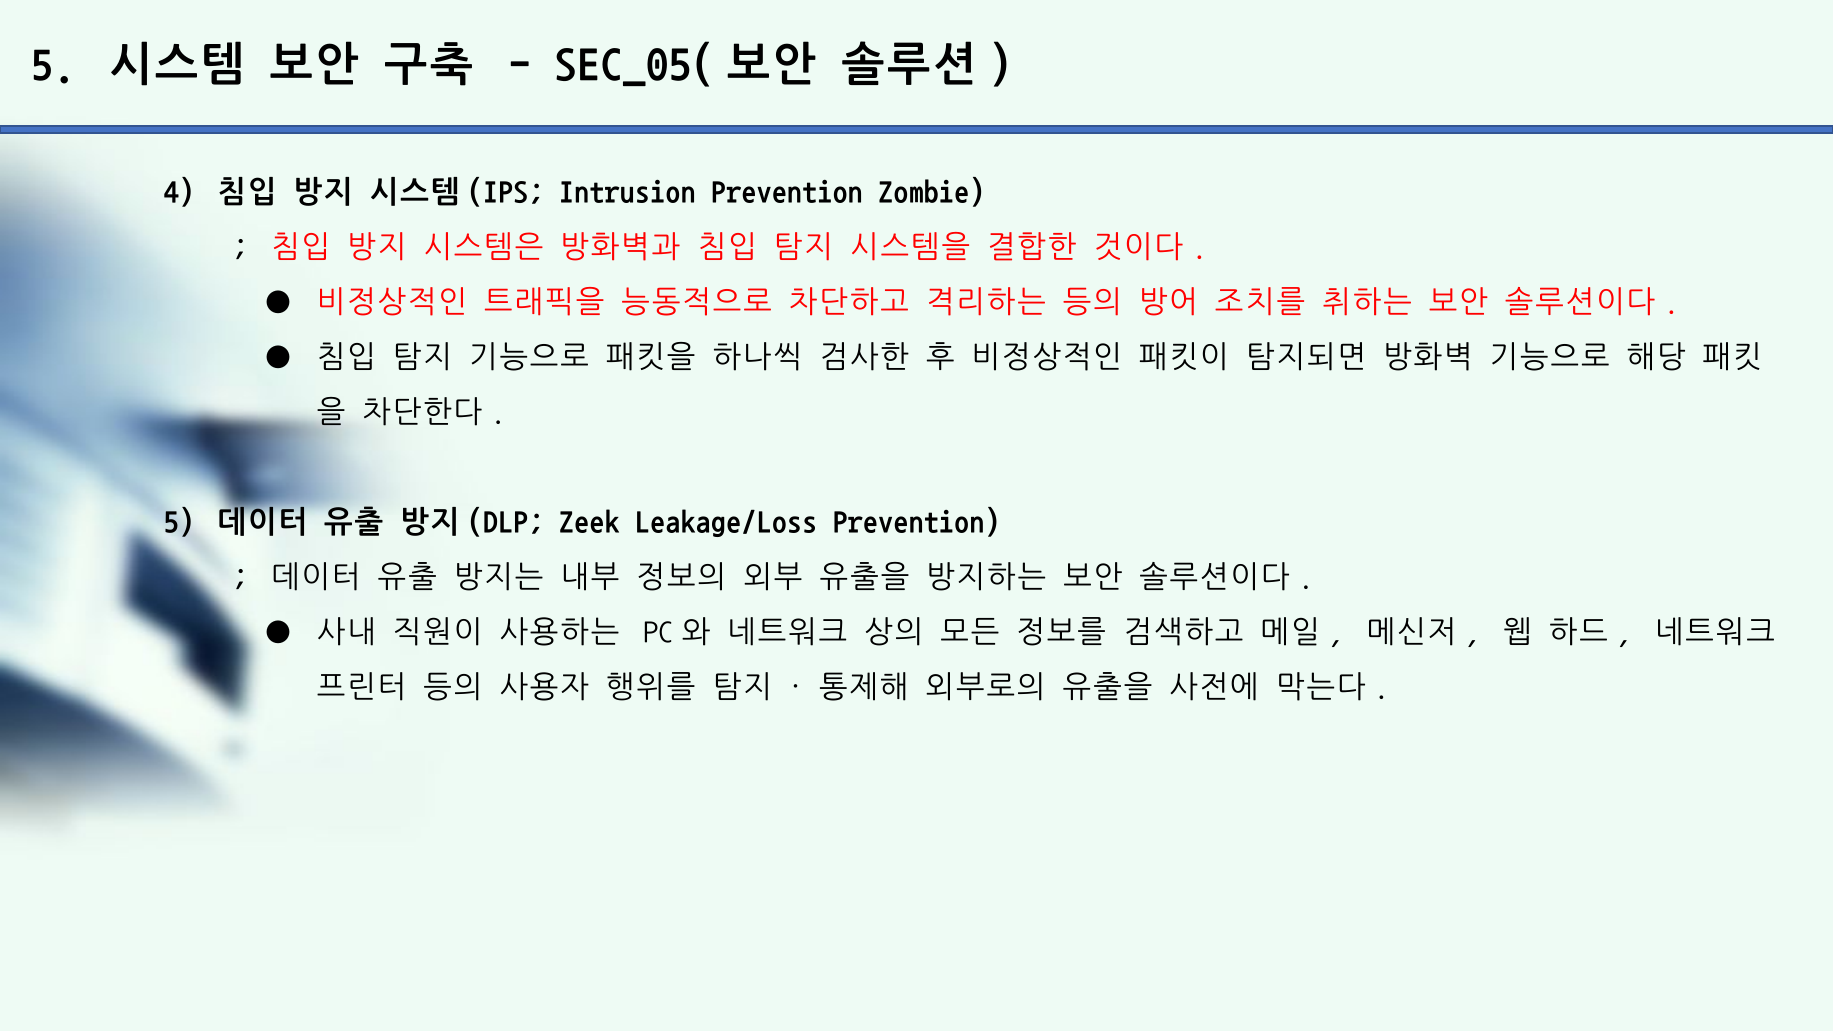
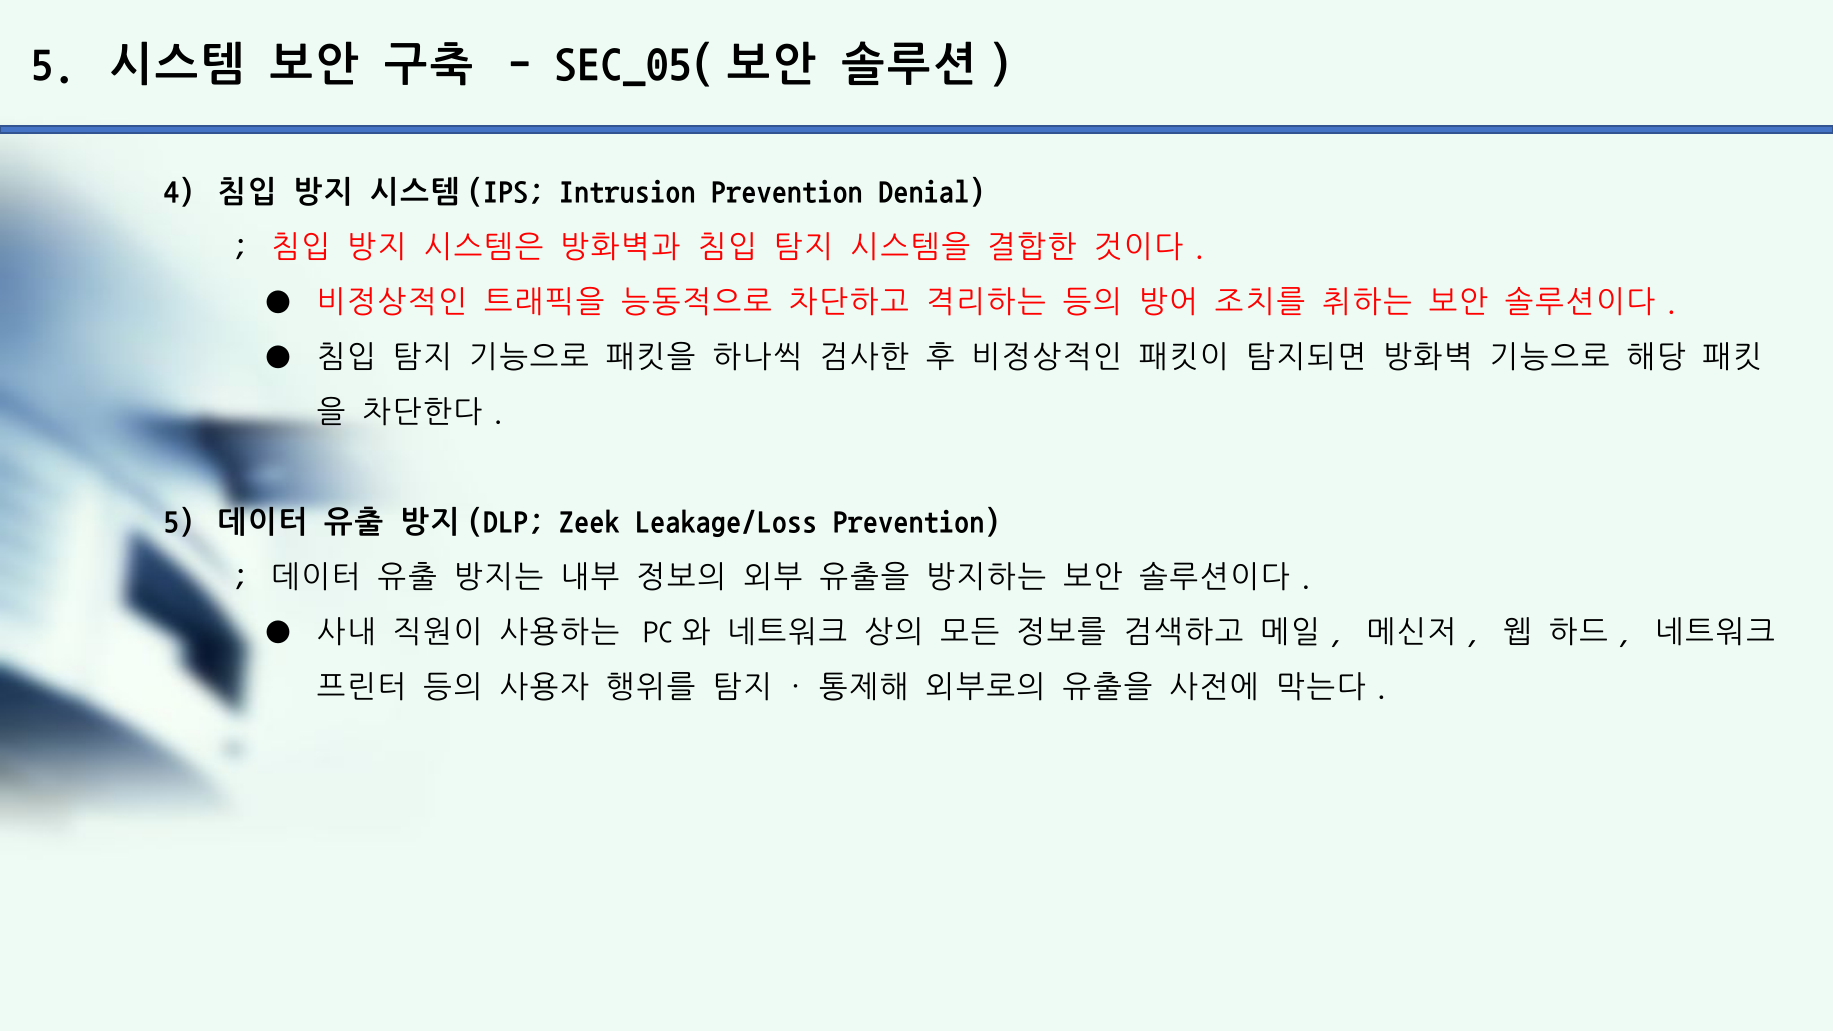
Zombie: Zombie -> Denial
